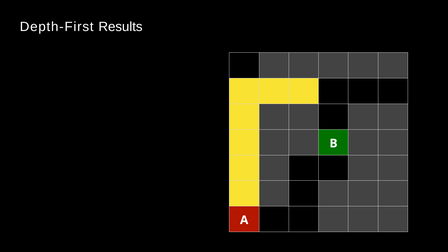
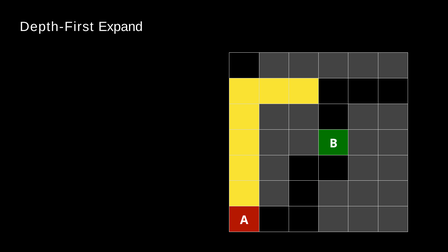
Results: Results -> Expand
